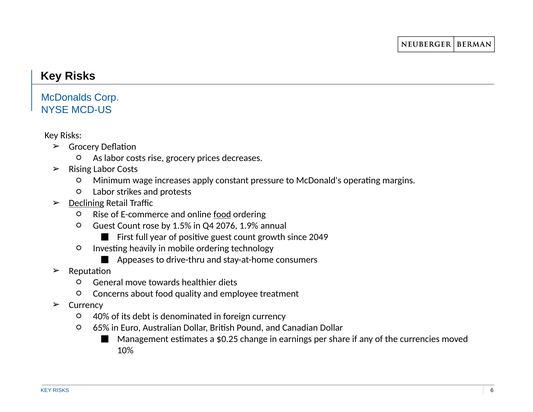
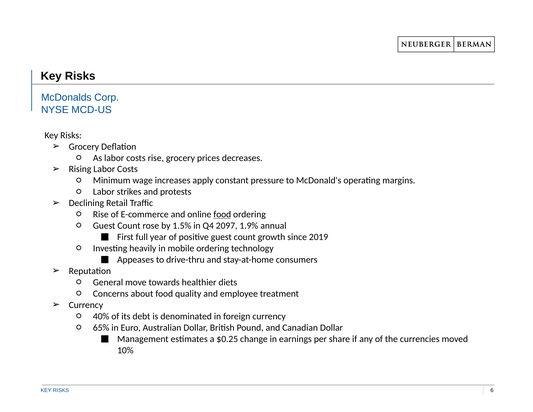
Declining underline: present -> none
2076: 2076 -> 2097
2049: 2049 -> 2019
